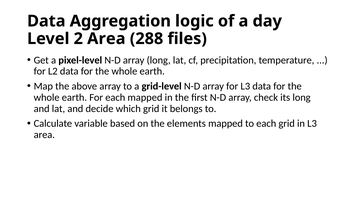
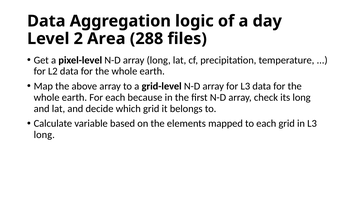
each mapped: mapped -> because
area at (44, 135): area -> long
